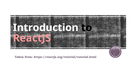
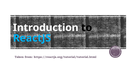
ReactJS colour: pink -> light blue
